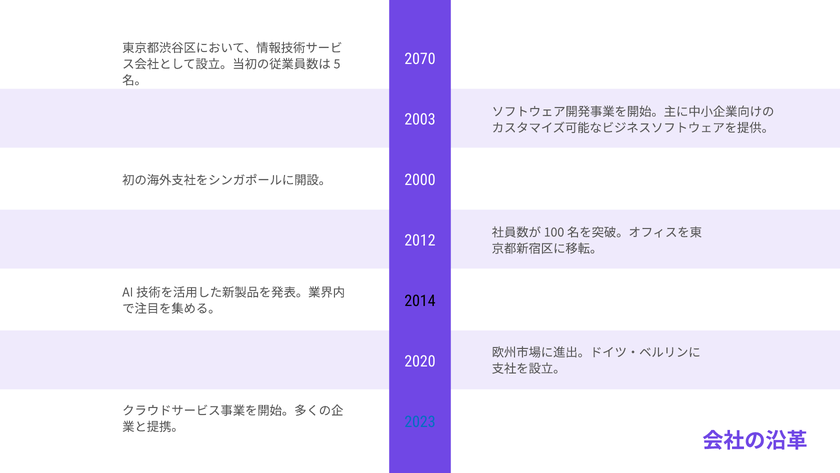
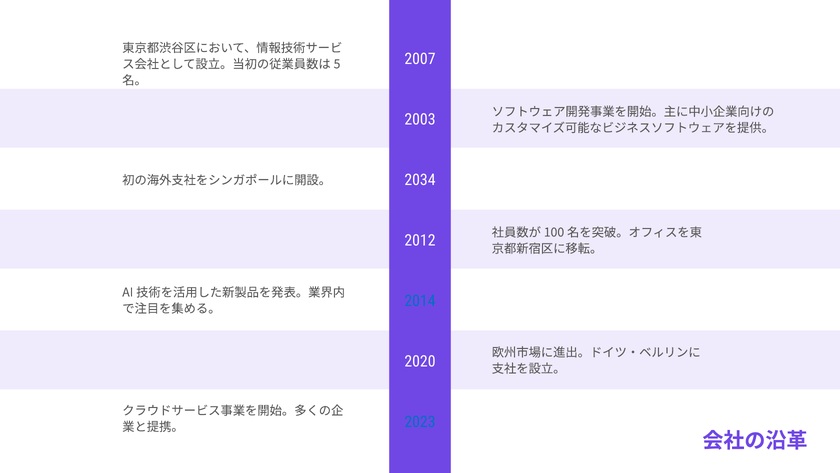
2070: 2070 -> 2007
2000: 2000 -> 2034
2014 colour: black -> blue
